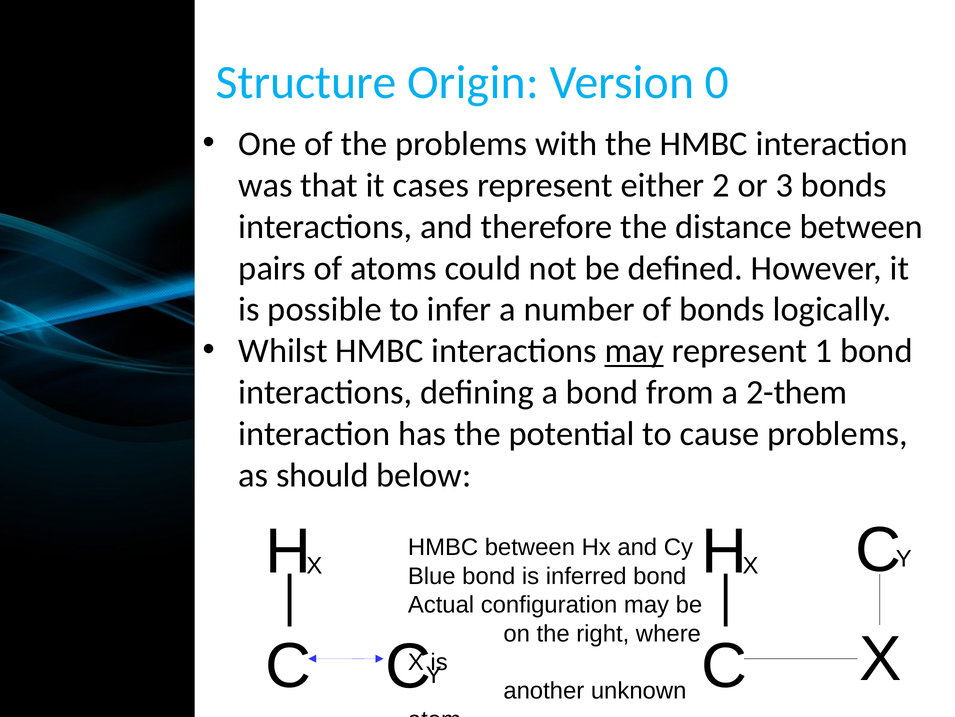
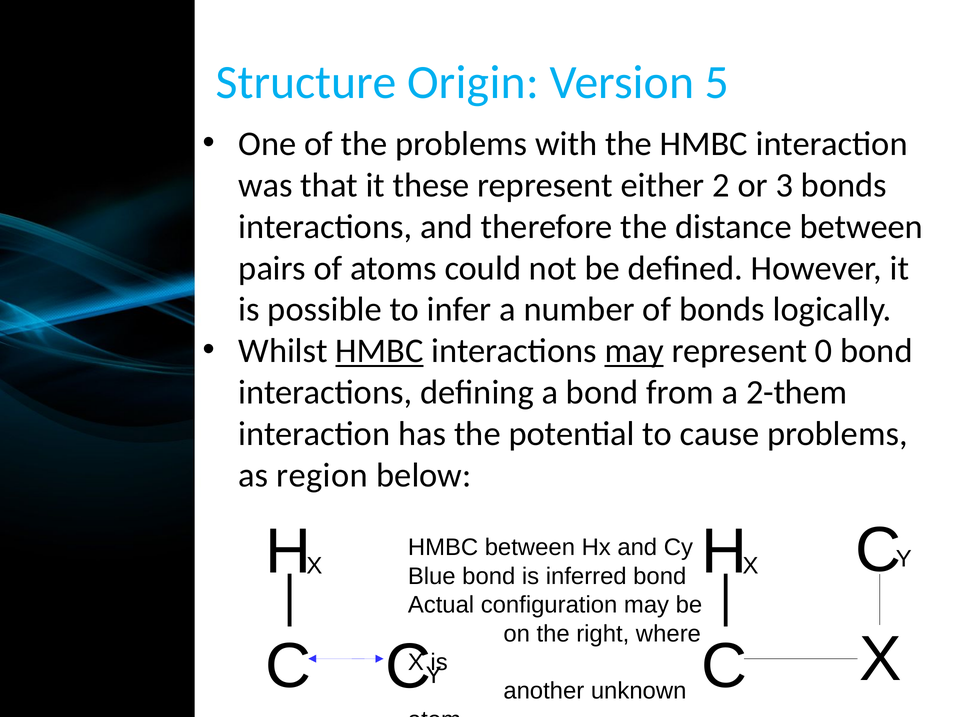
0: 0 -> 5
cases: cases -> these
HMBC at (379, 351) underline: none -> present
1: 1 -> 0
should: should -> region
